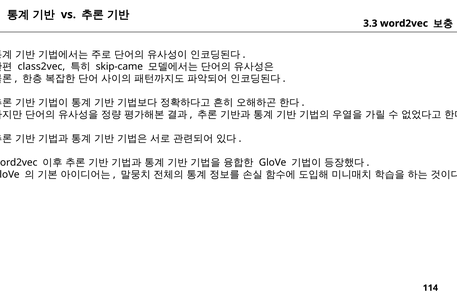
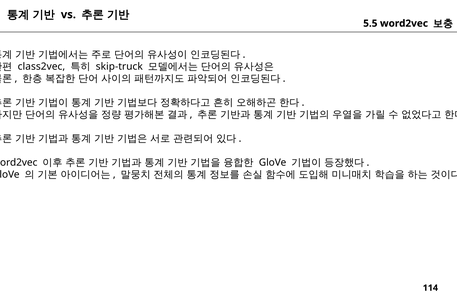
3.3: 3.3 -> 5.5
skip-came: skip-came -> skip-truck
